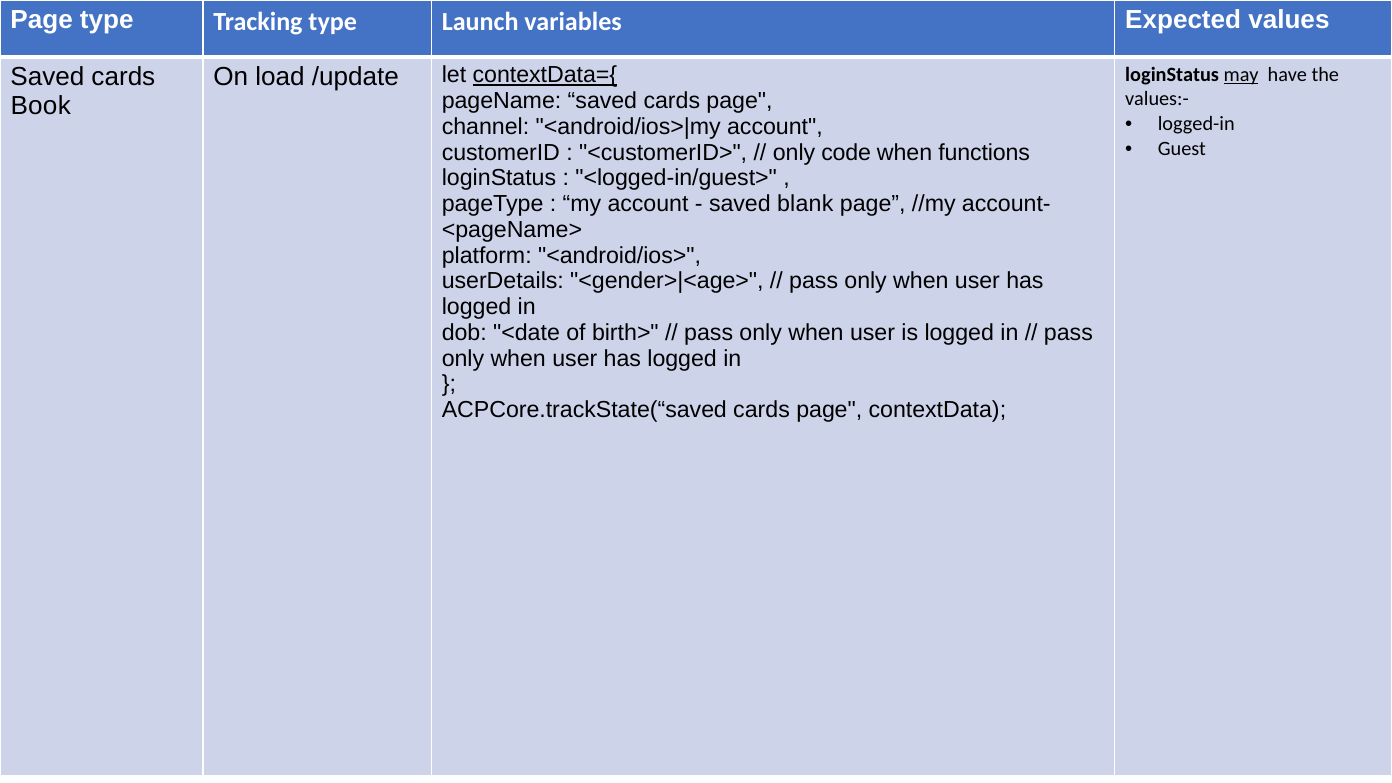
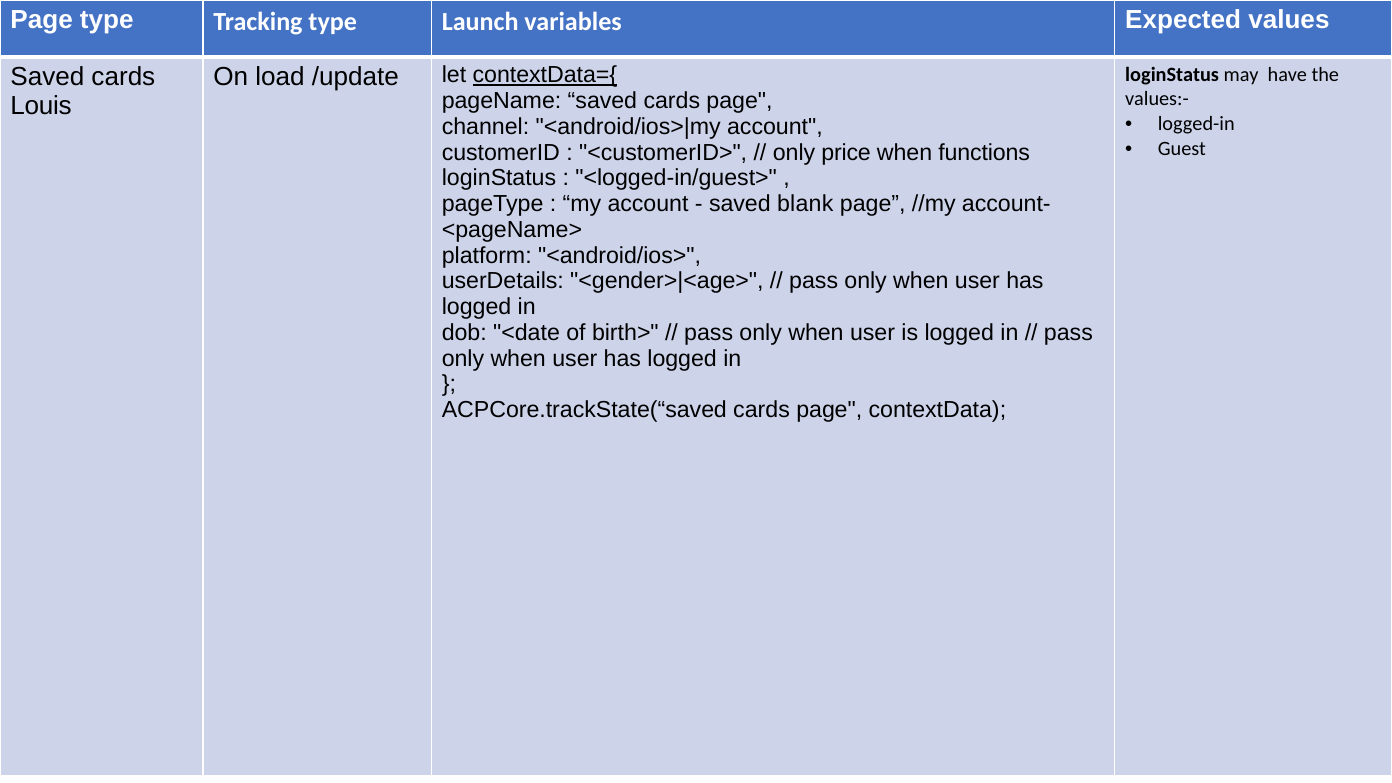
may underline: present -> none
Book: Book -> Louis
code: code -> price
